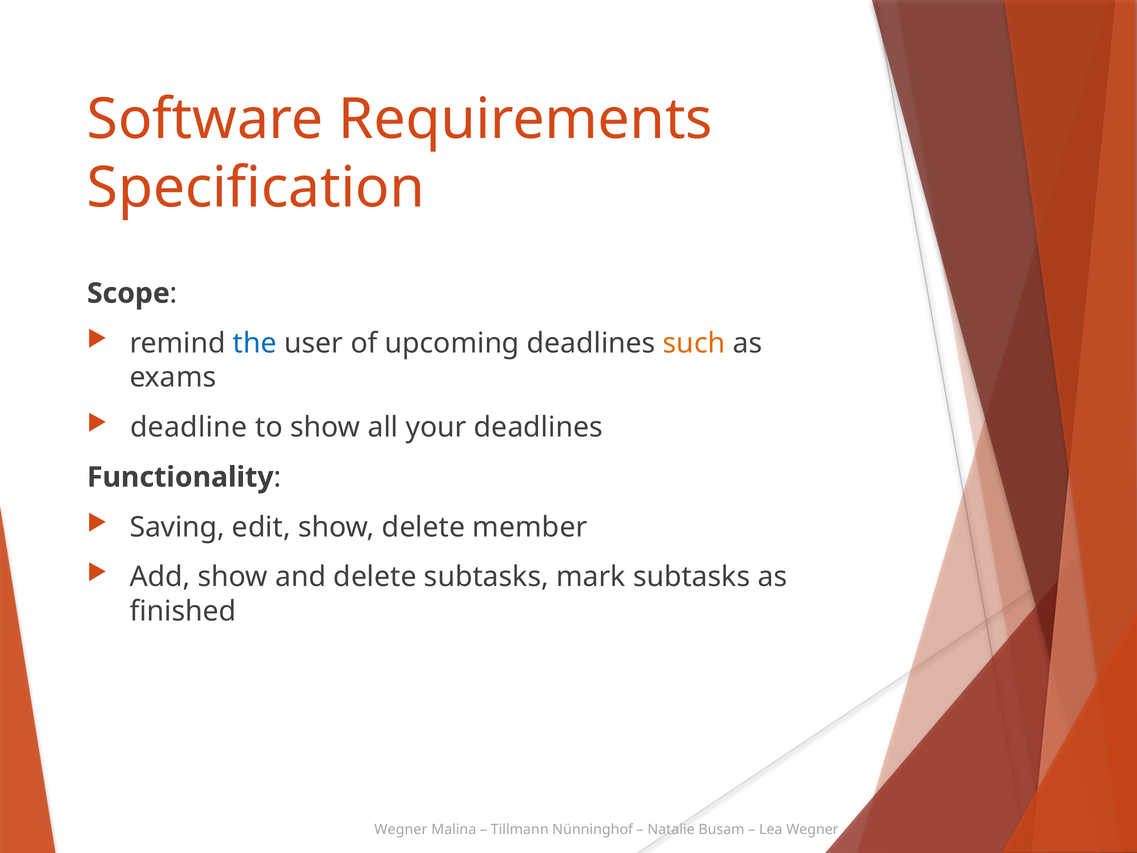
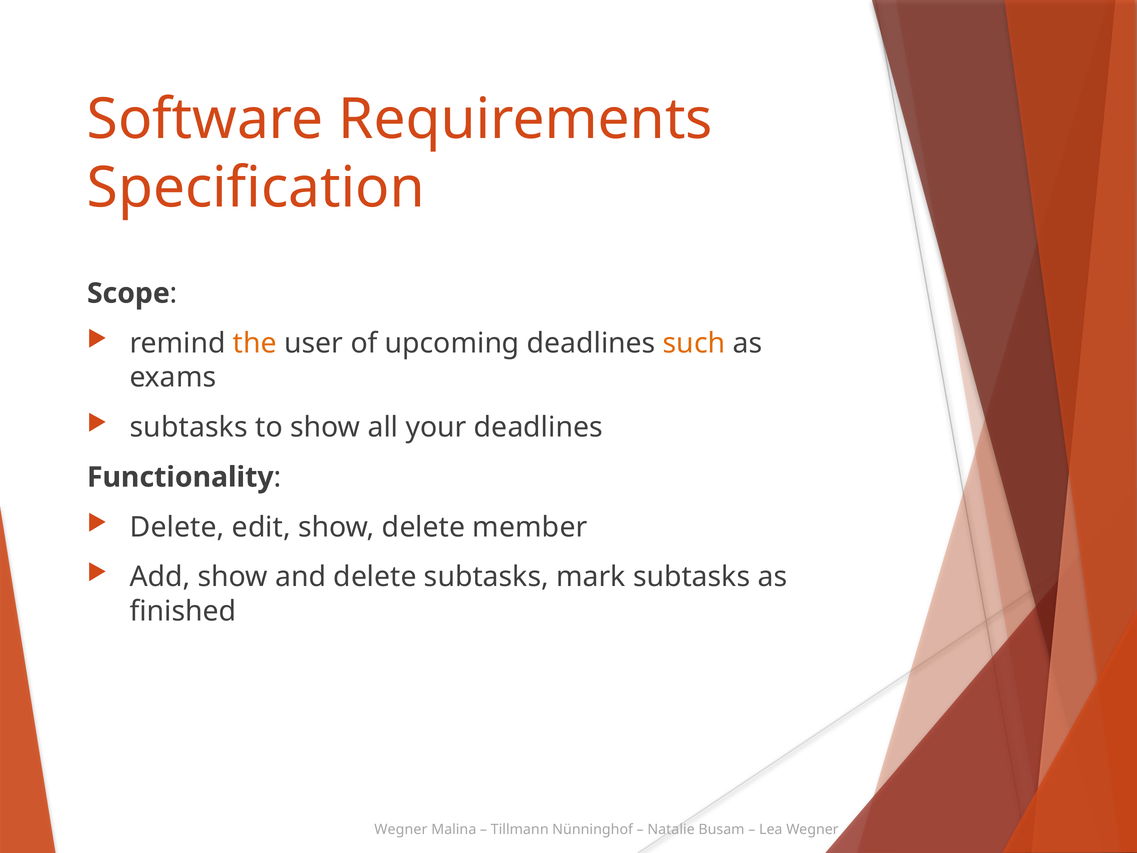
the colour: blue -> orange
deadline at (189, 427): deadline -> subtasks
Saving at (177, 527): Saving -> Delete
